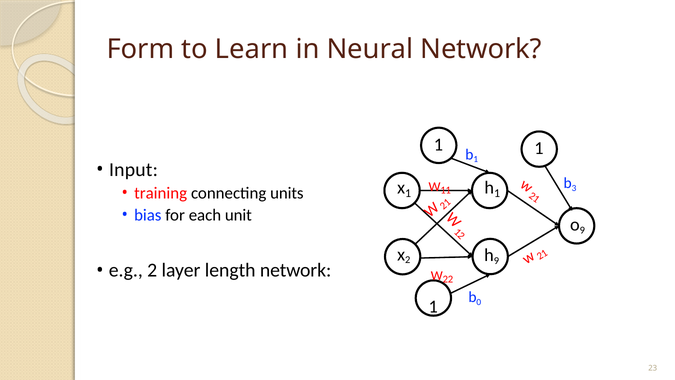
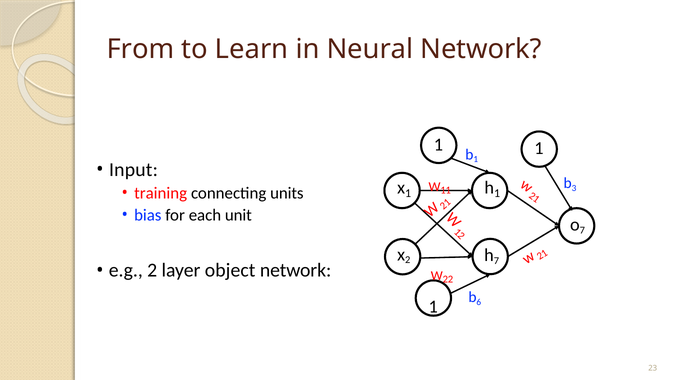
Form: Form -> From
9 at (582, 230): 9 -> 7
h 9: 9 -> 7
length: length -> object
0: 0 -> 6
